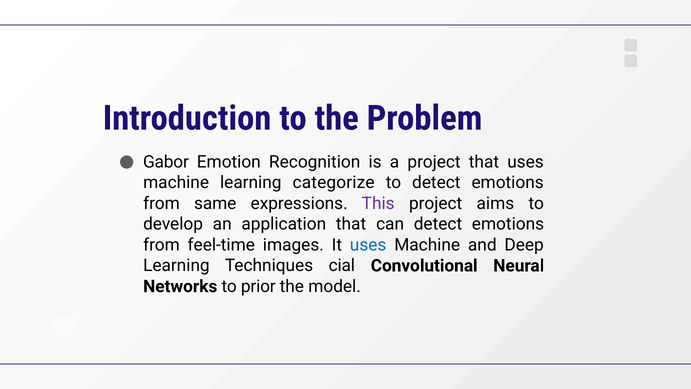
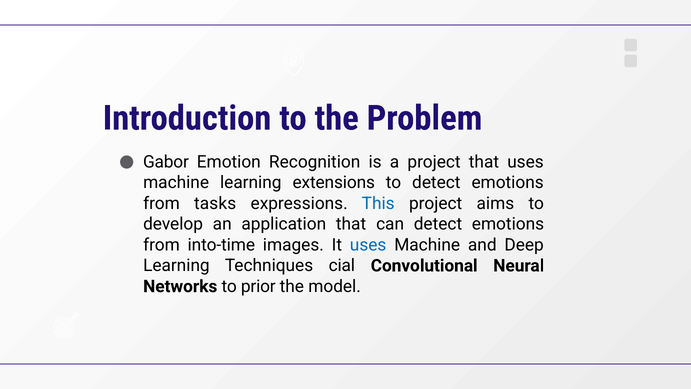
categorize: categorize -> extensions
same: same -> tasks
This colour: purple -> blue
feel-time: feel-time -> into-time
